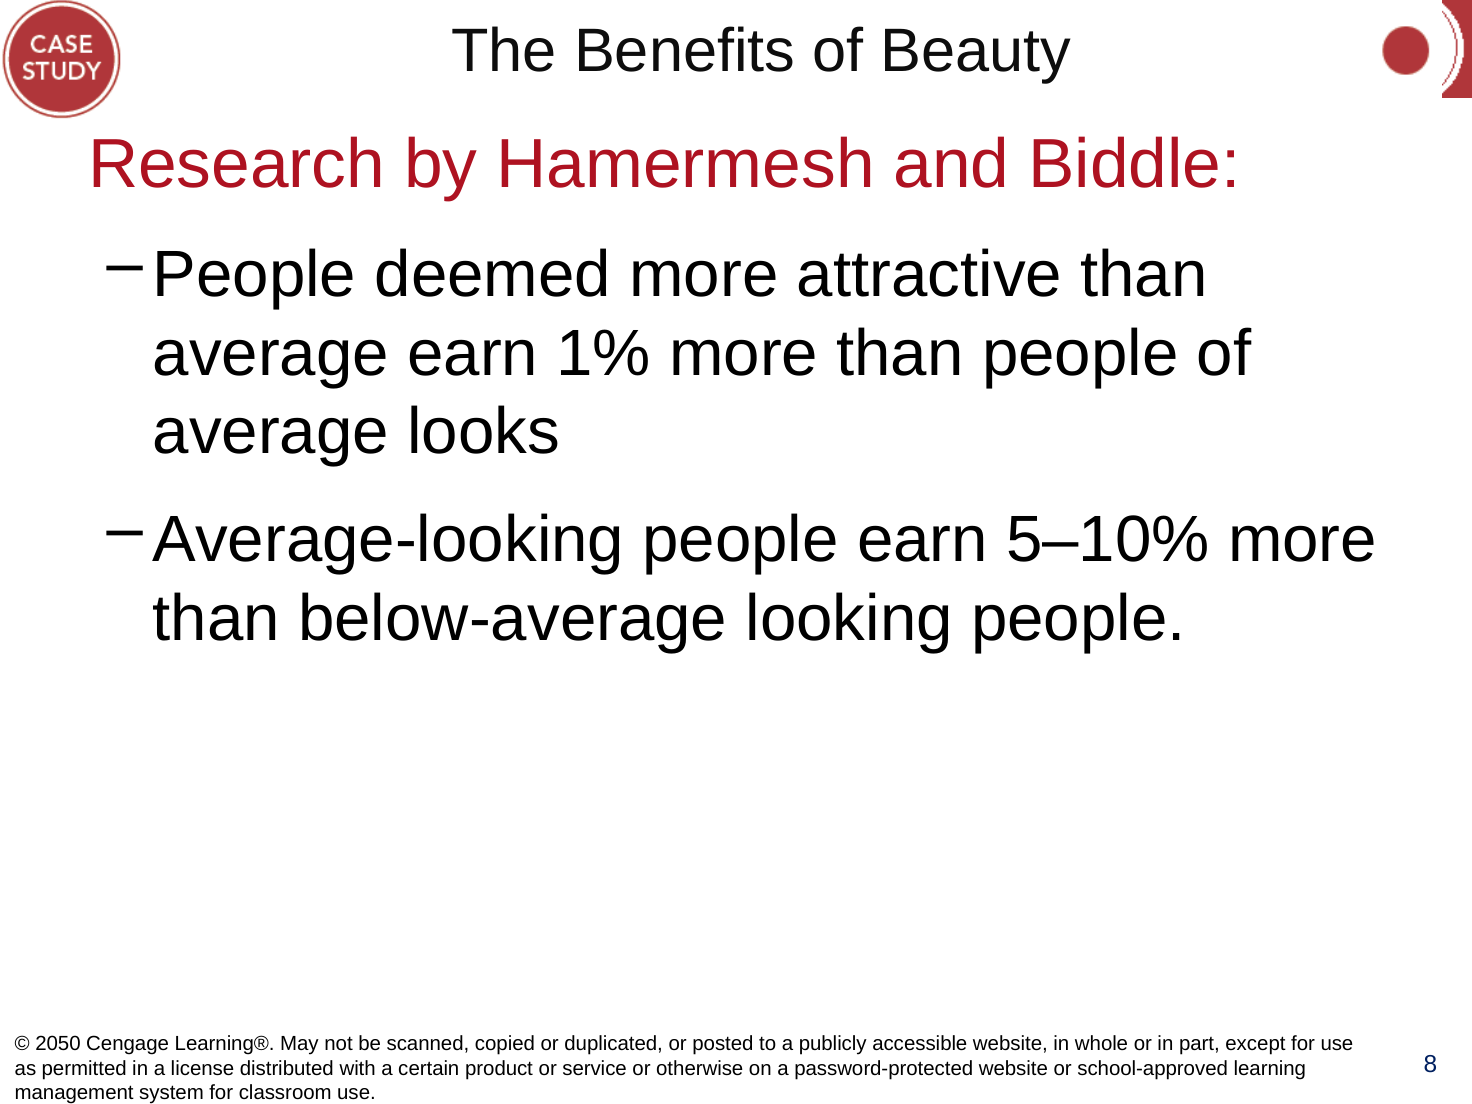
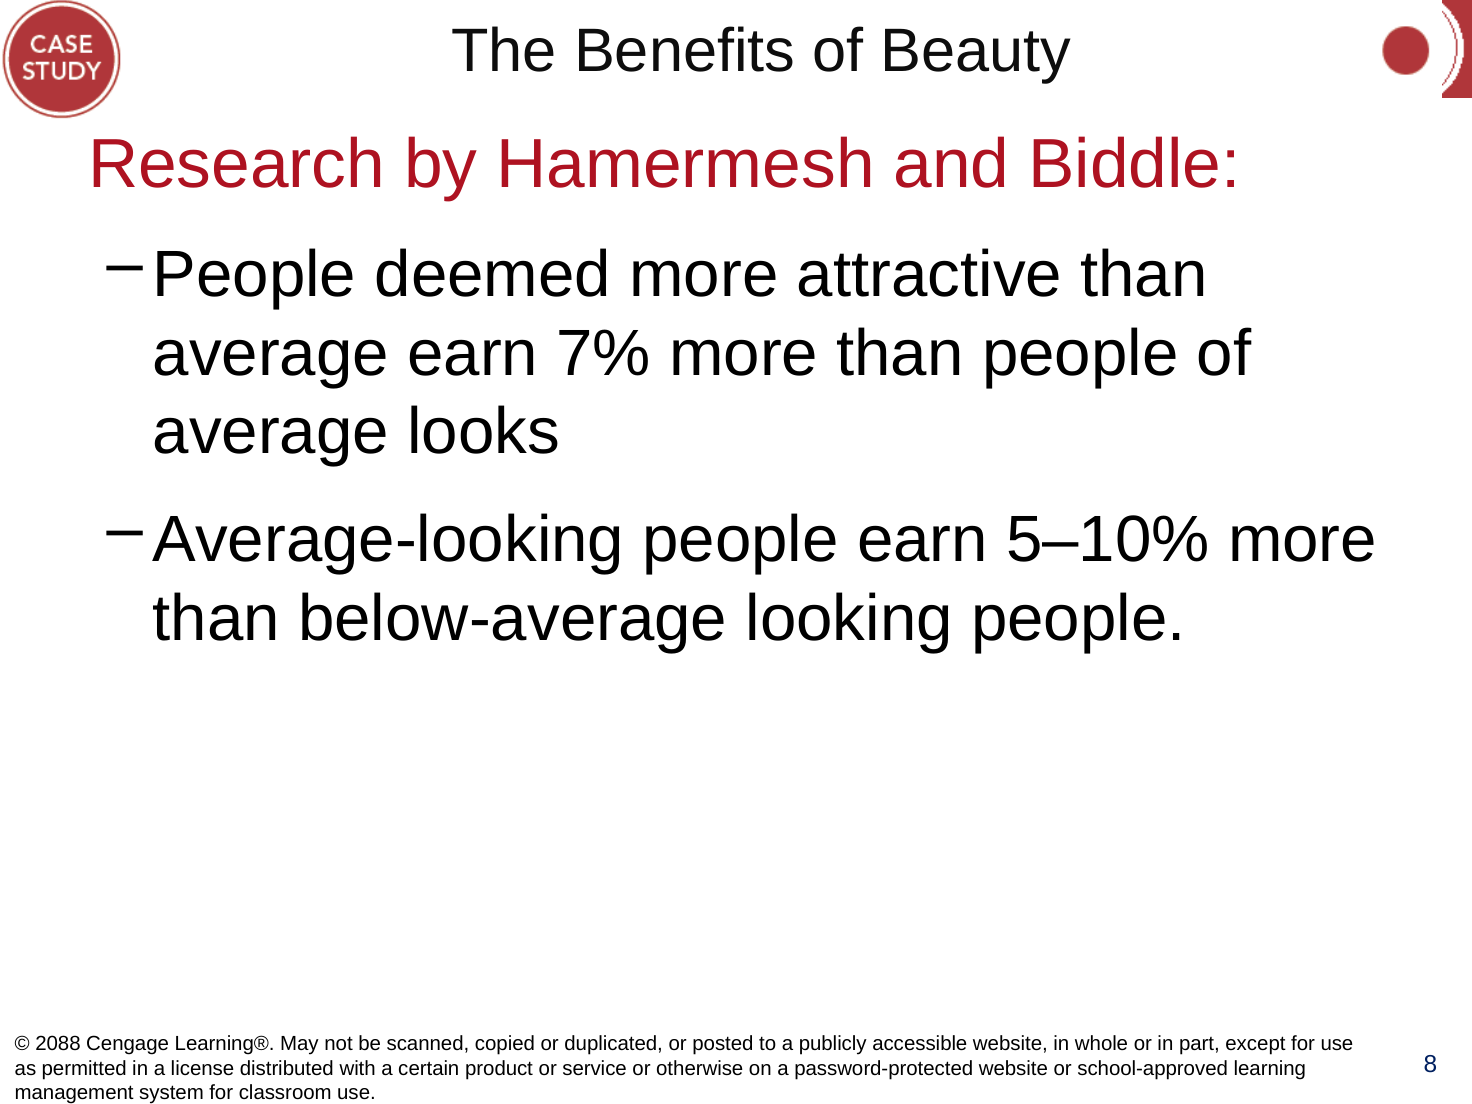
1%: 1% -> 7%
2050: 2050 -> 2088
